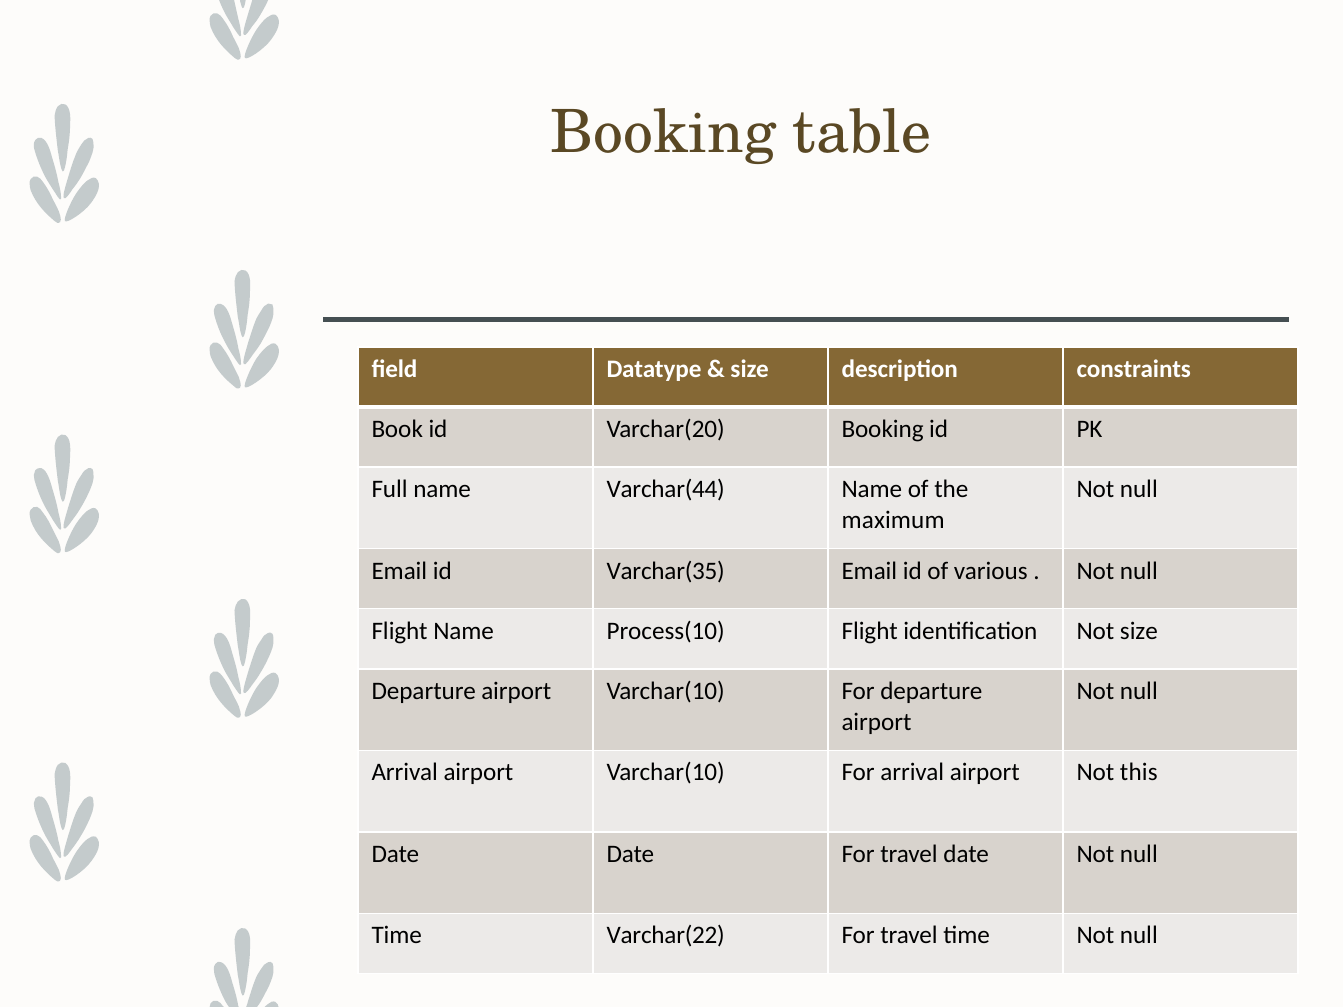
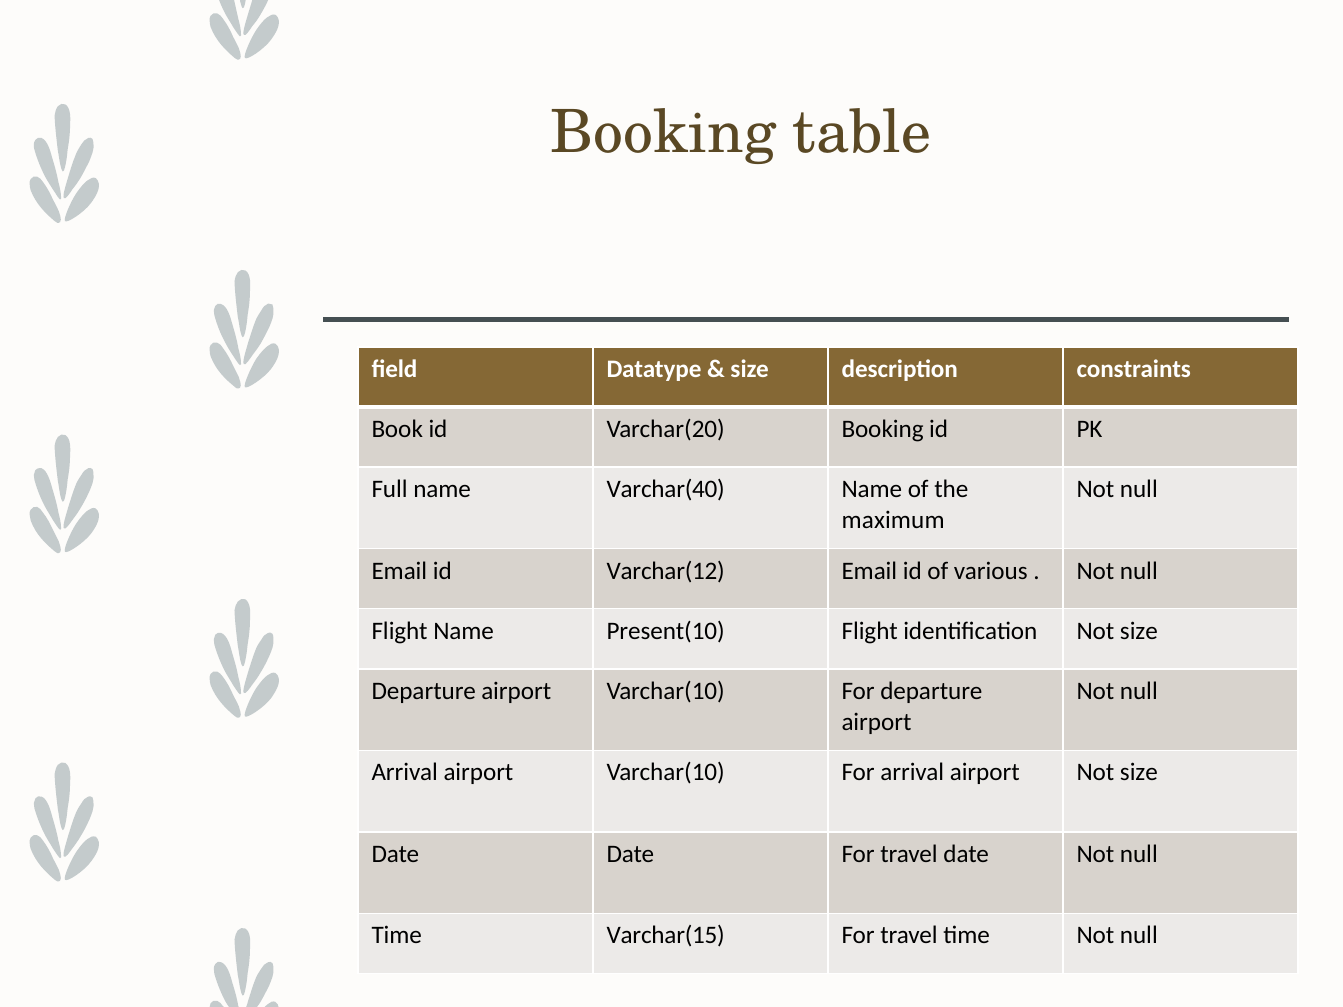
Varchar(44: Varchar(44 -> Varchar(40
Varchar(35: Varchar(35 -> Varchar(12
Process(10: Process(10 -> Present(10
airport Not this: this -> size
Varchar(22: Varchar(22 -> Varchar(15
